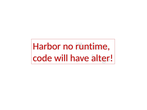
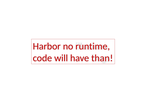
alter: alter -> than
